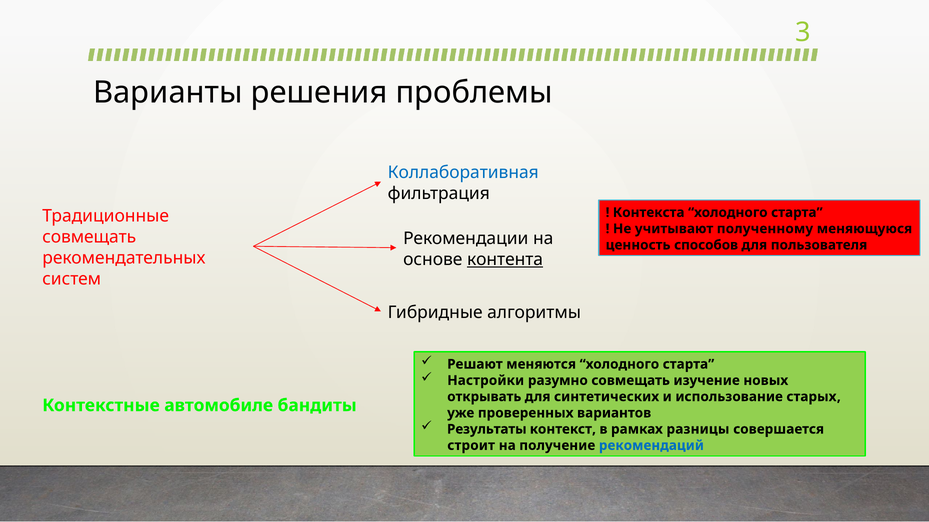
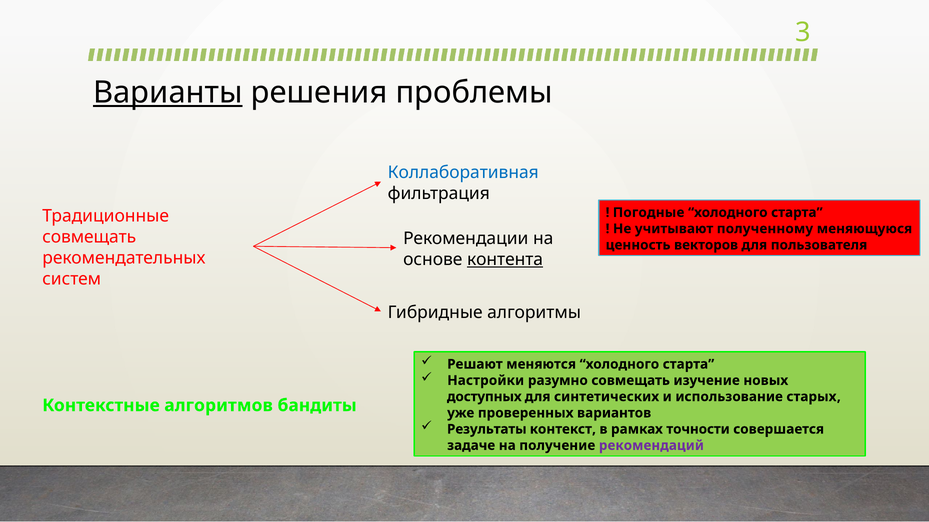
Варианты underline: none -> present
Контекста: Контекста -> Погодные
способов: способов -> векторов
открывать: открывать -> доступных
автомобиле: автомобиле -> алгоритмов
разницы: разницы -> точности
строит: строит -> задаче
рекомендаций colour: blue -> purple
